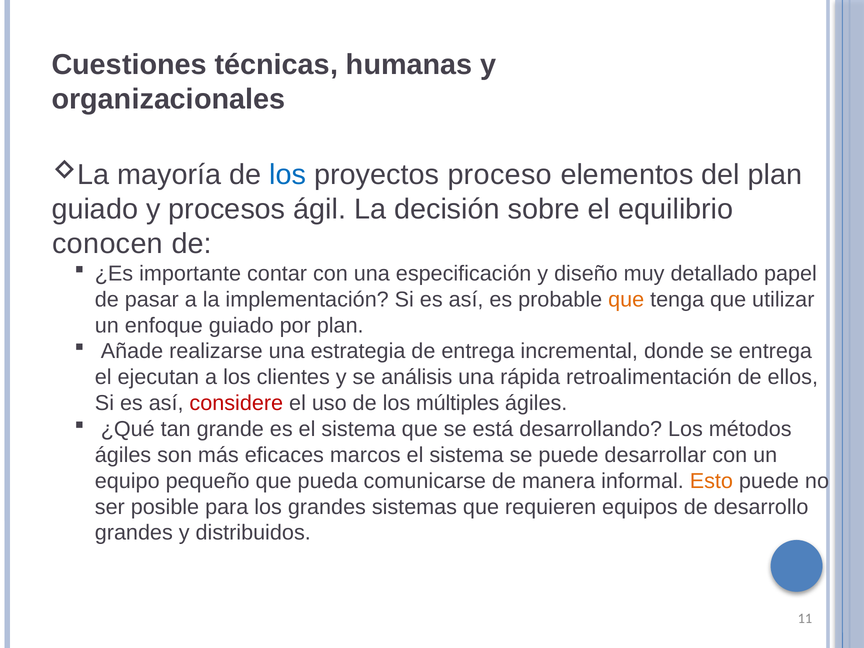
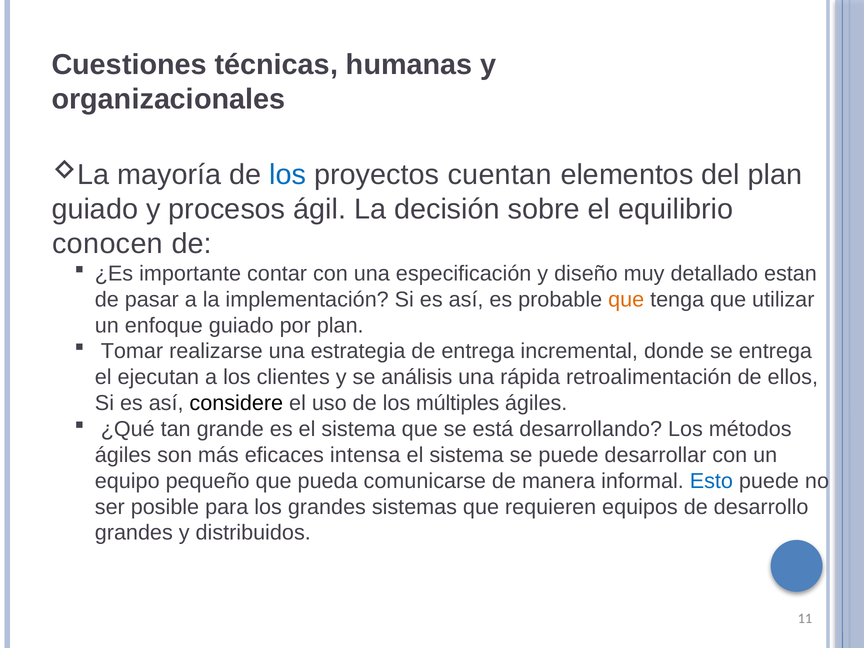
proceso: proceso -> cuentan
papel: papel -> estan
Añade: Añade -> Tomar
considere colour: red -> black
marcos: marcos -> intensa
Esto colour: orange -> blue
